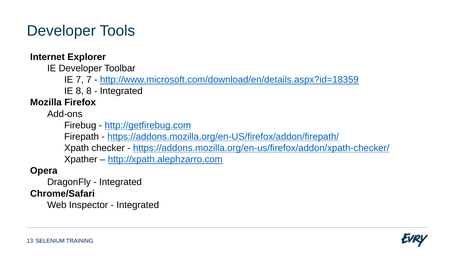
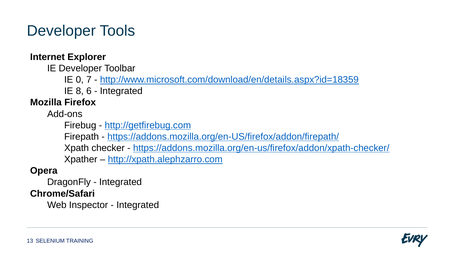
IE 7: 7 -> 0
8 8: 8 -> 6
